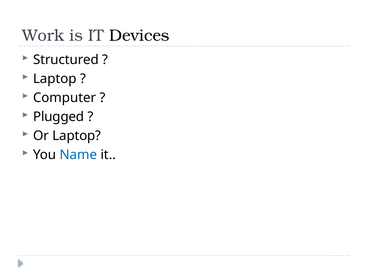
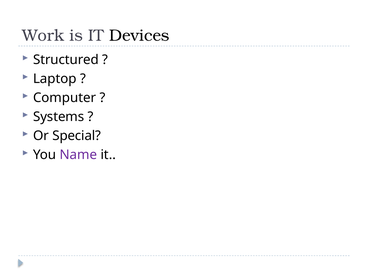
Plugged: Plugged -> Systems
Or Laptop: Laptop -> Special
Name colour: blue -> purple
